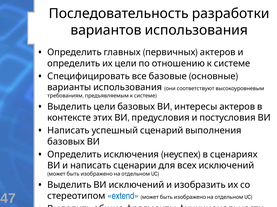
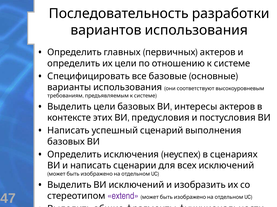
extend colour: blue -> purple
